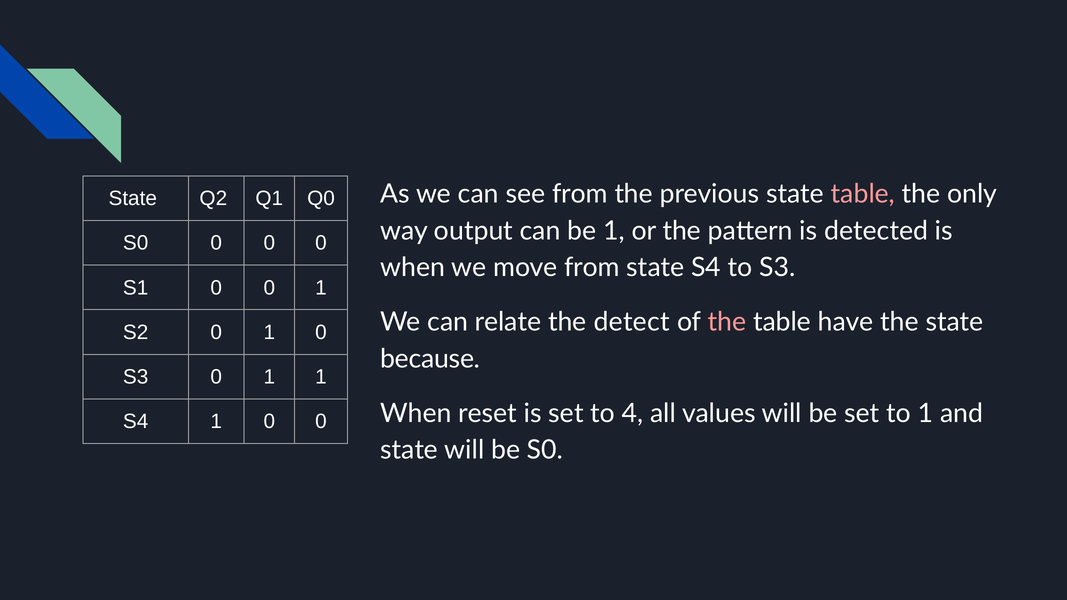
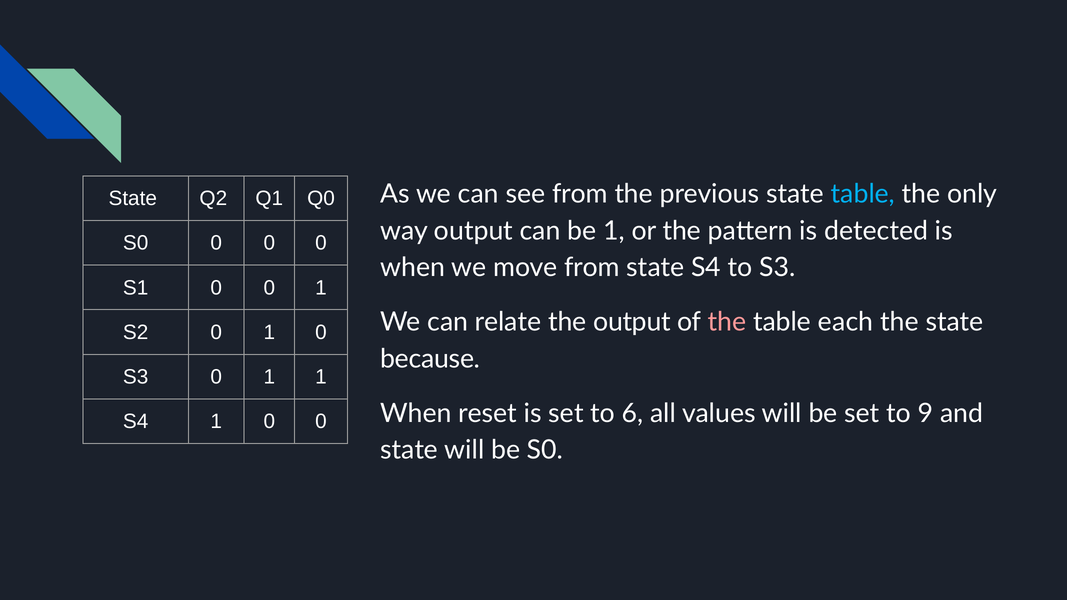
table at (863, 194) colour: pink -> light blue
the detect: detect -> output
have: have -> each
4: 4 -> 6
to 1: 1 -> 9
